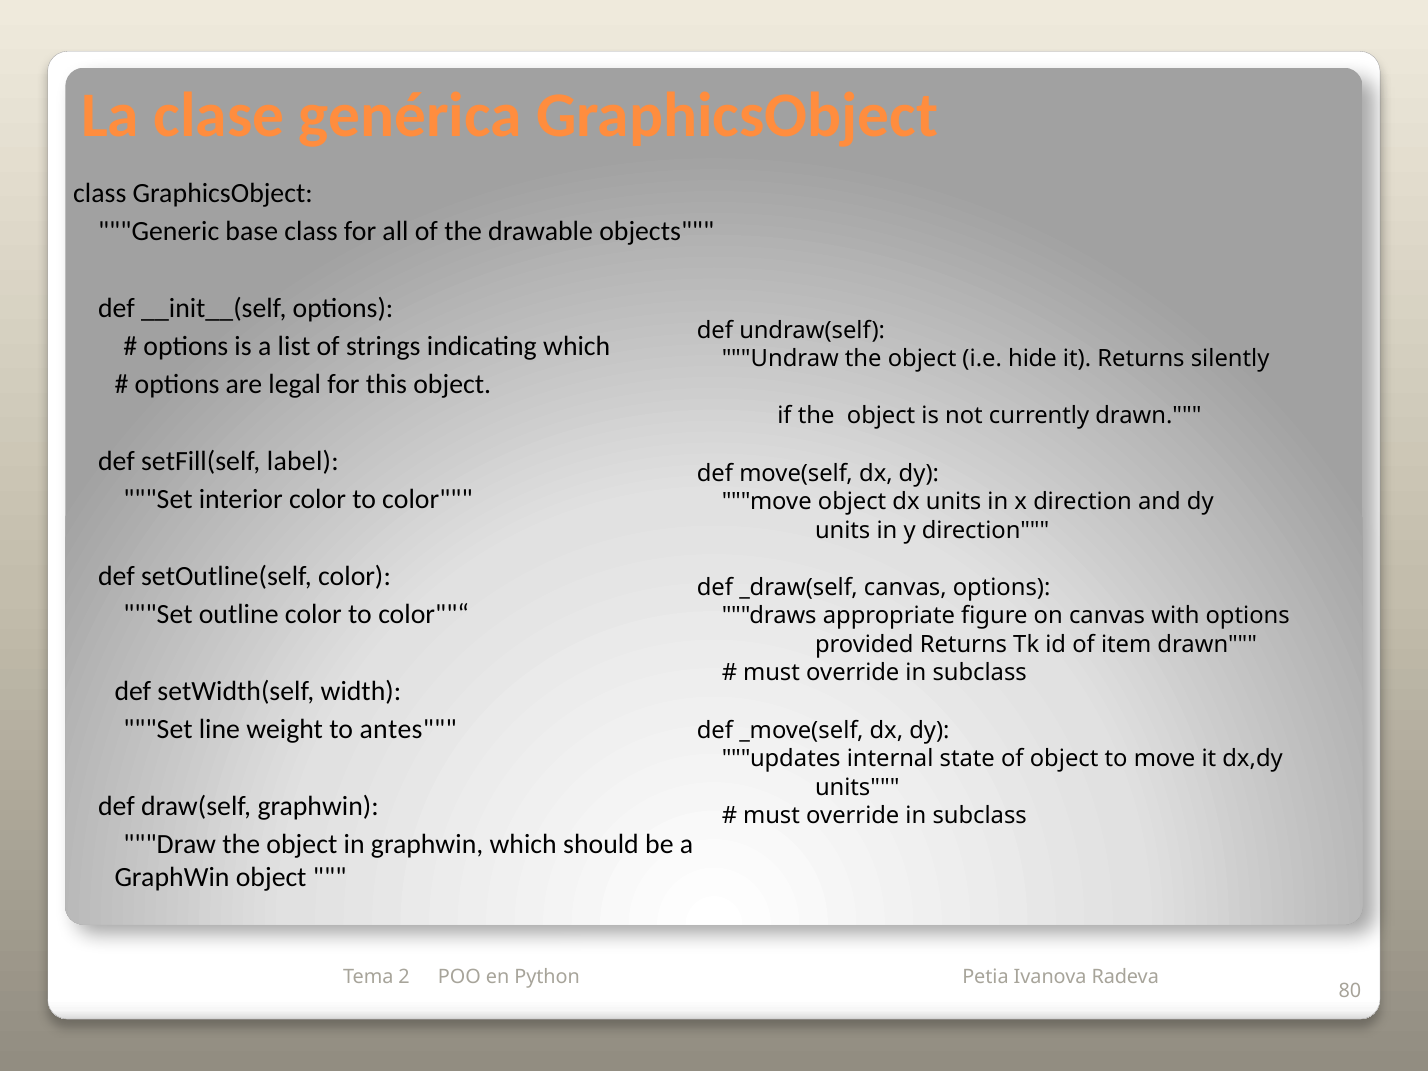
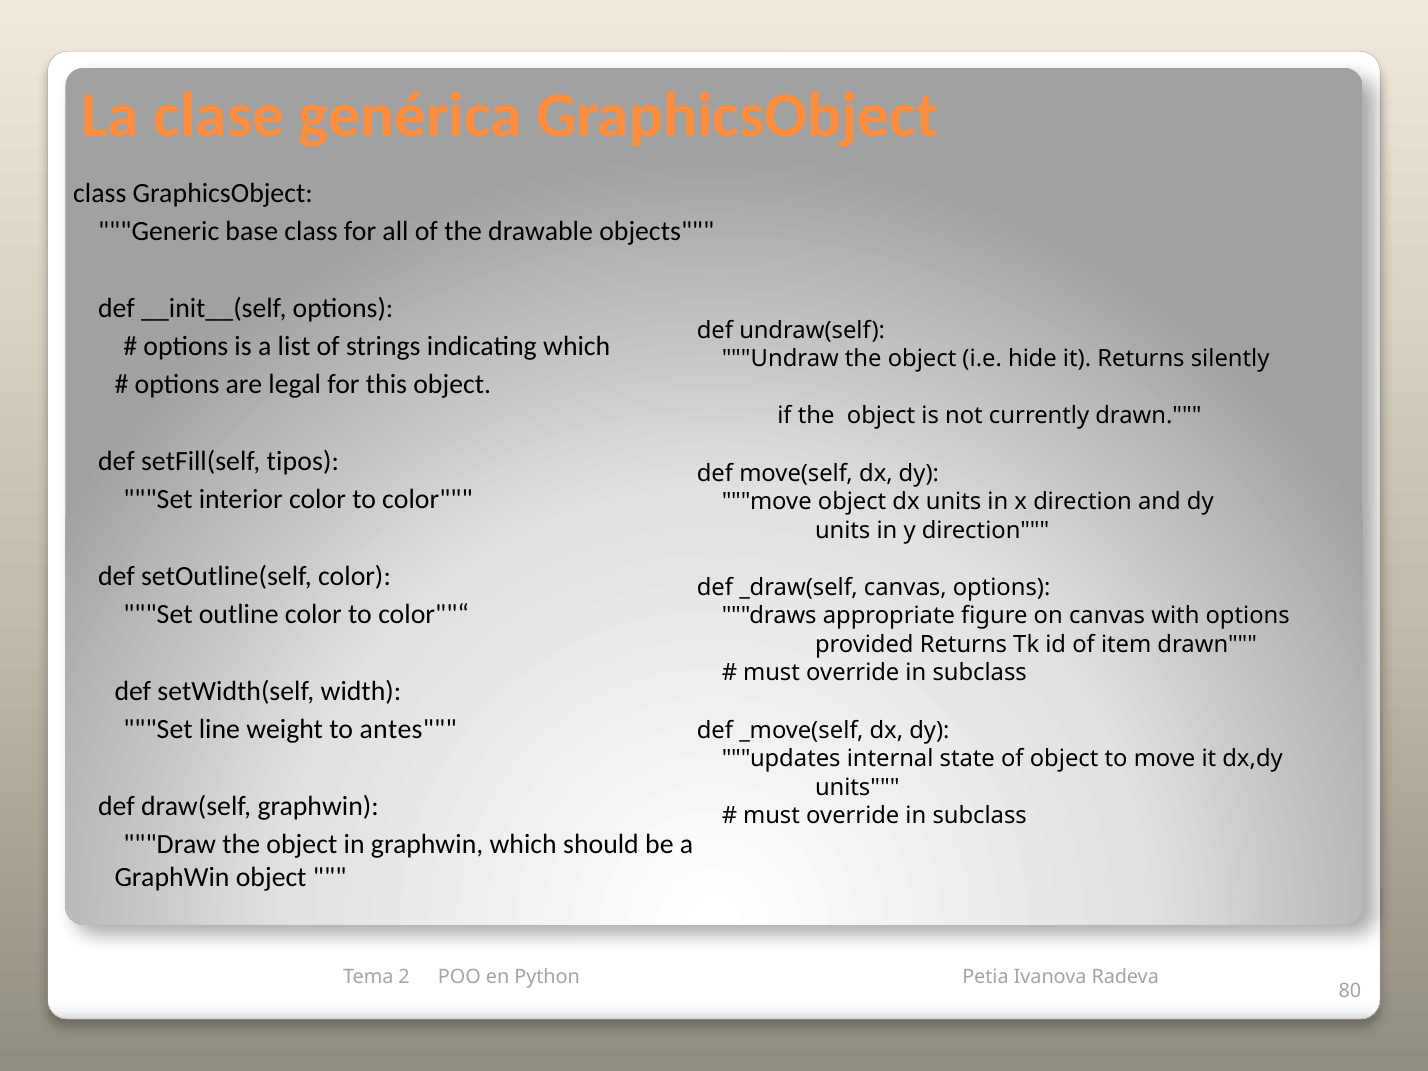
label: label -> tipos
